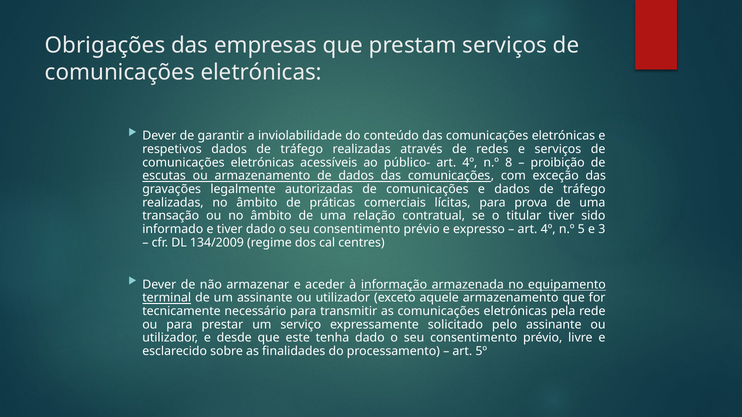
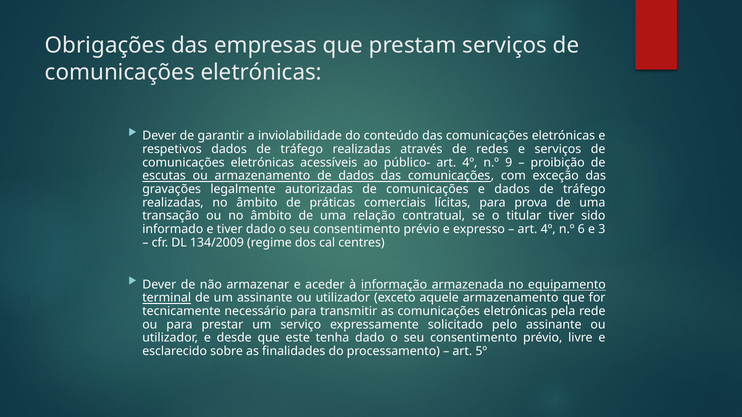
8: 8 -> 9
5: 5 -> 6
